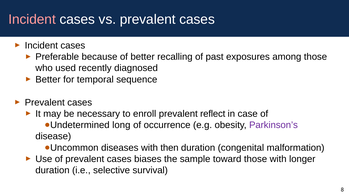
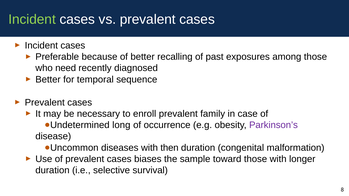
Incident at (32, 19) colour: pink -> light green
used: used -> need
reflect: reflect -> family
